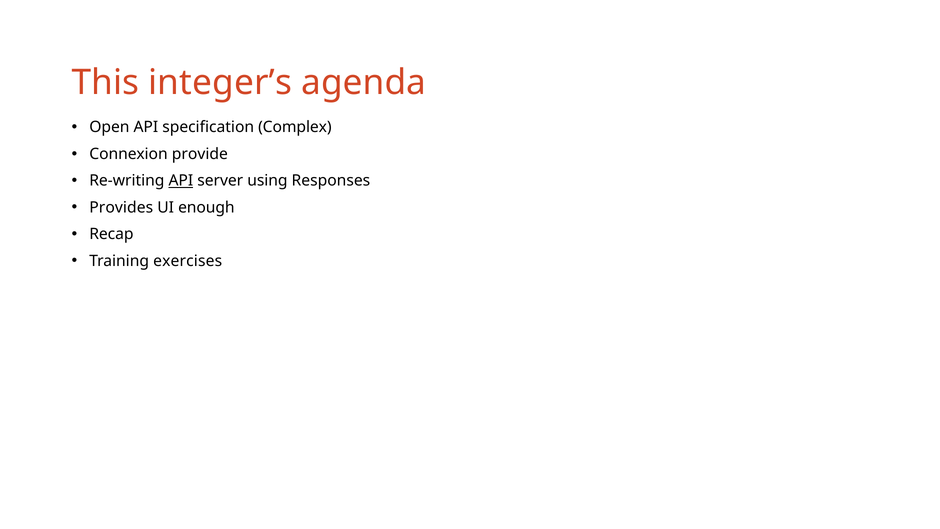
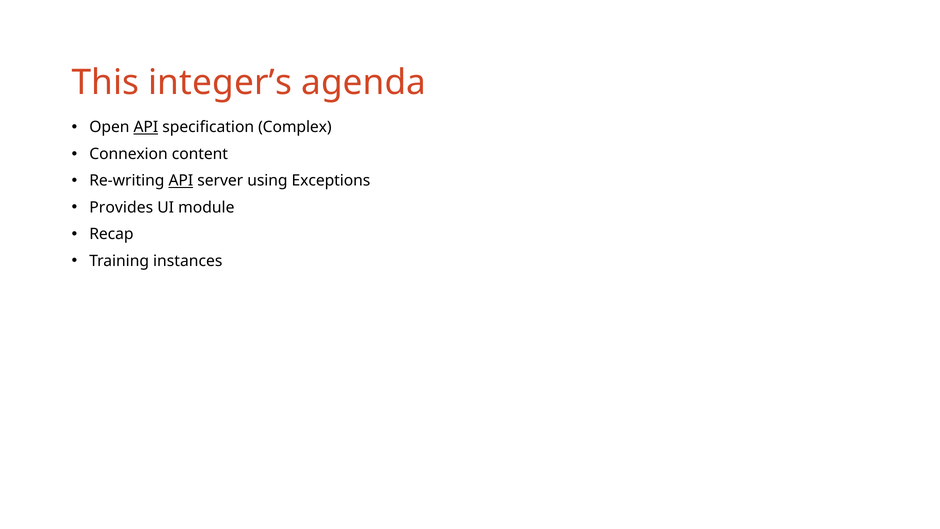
API at (146, 127) underline: none -> present
provide: provide -> content
Responses: Responses -> Exceptions
enough: enough -> module
exercises: exercises -> instances
